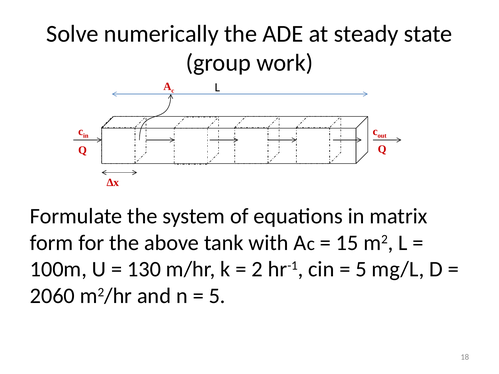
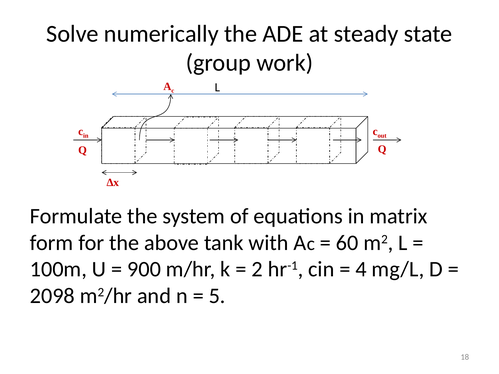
15: 15 -> 60
130: 130 -> 900
5 at (361, 270): 5 -> 4
2060: 2060 -> 2098
